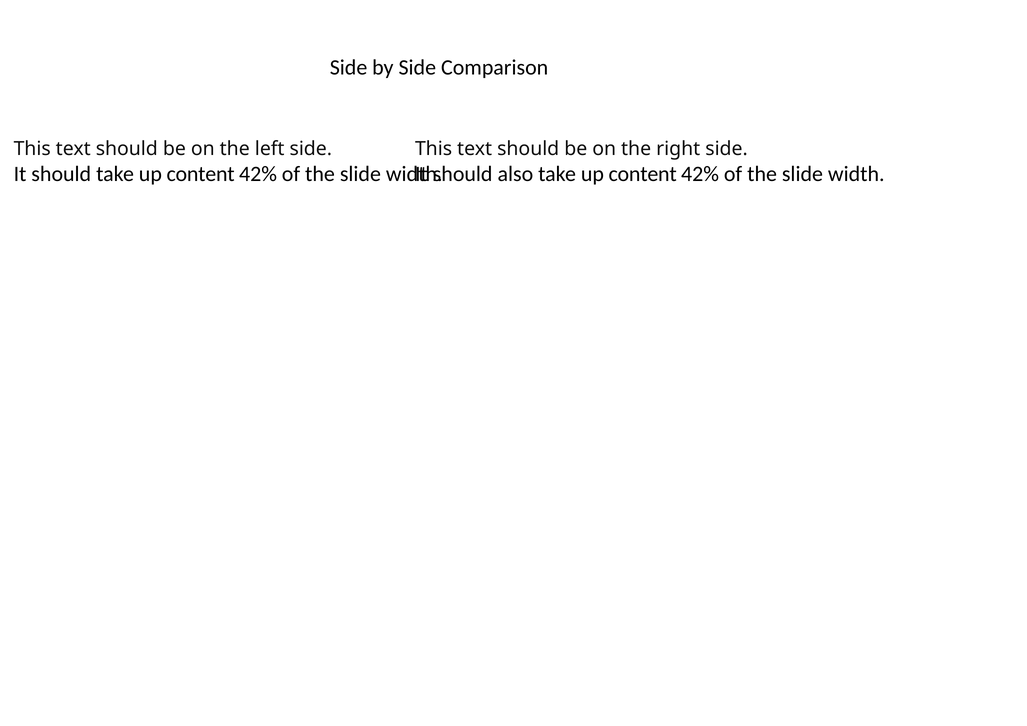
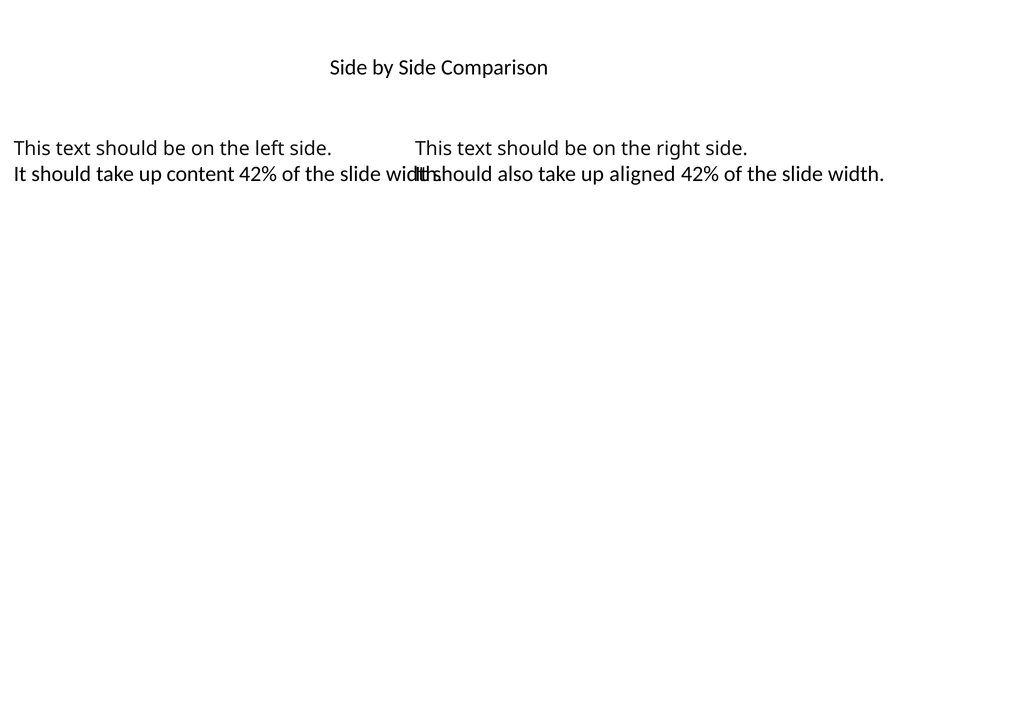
also take up content: content -> aligned
